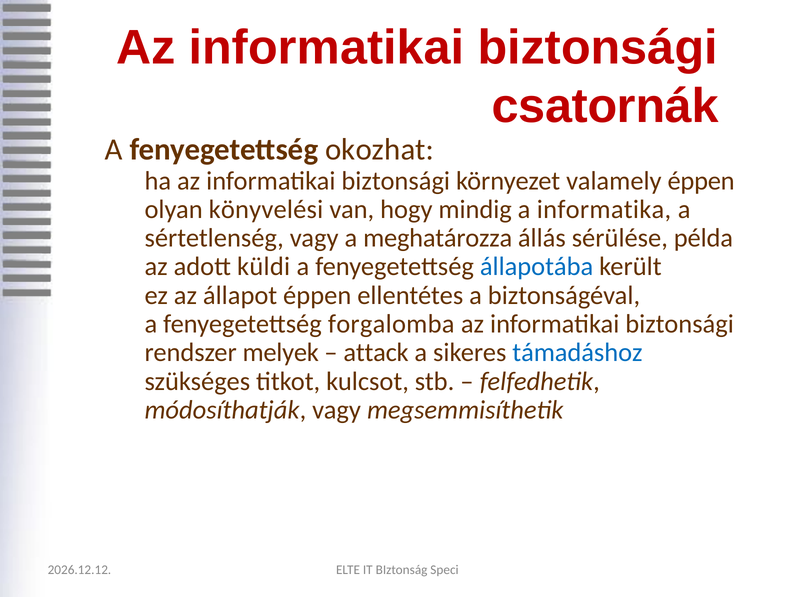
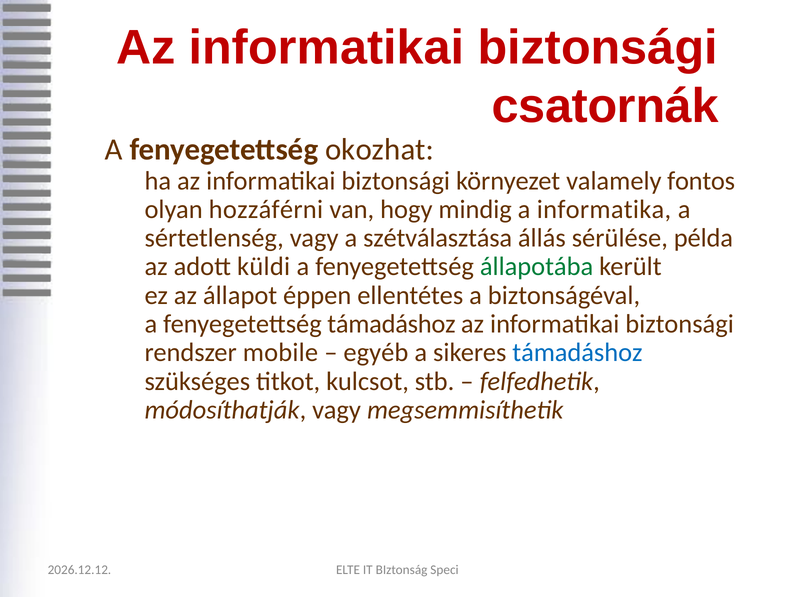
valamely éppen: éppen -> fontos
könyvelési: könyvelési -> hozzáférni
meghatározza: meghatározza -> szétválasztása
állapotába colour: blue -> green
fenyegetettség forgalomba: forgalomba -> támadáshoz
melyek: melyek -> mobile
attack: attack -> egyéb
